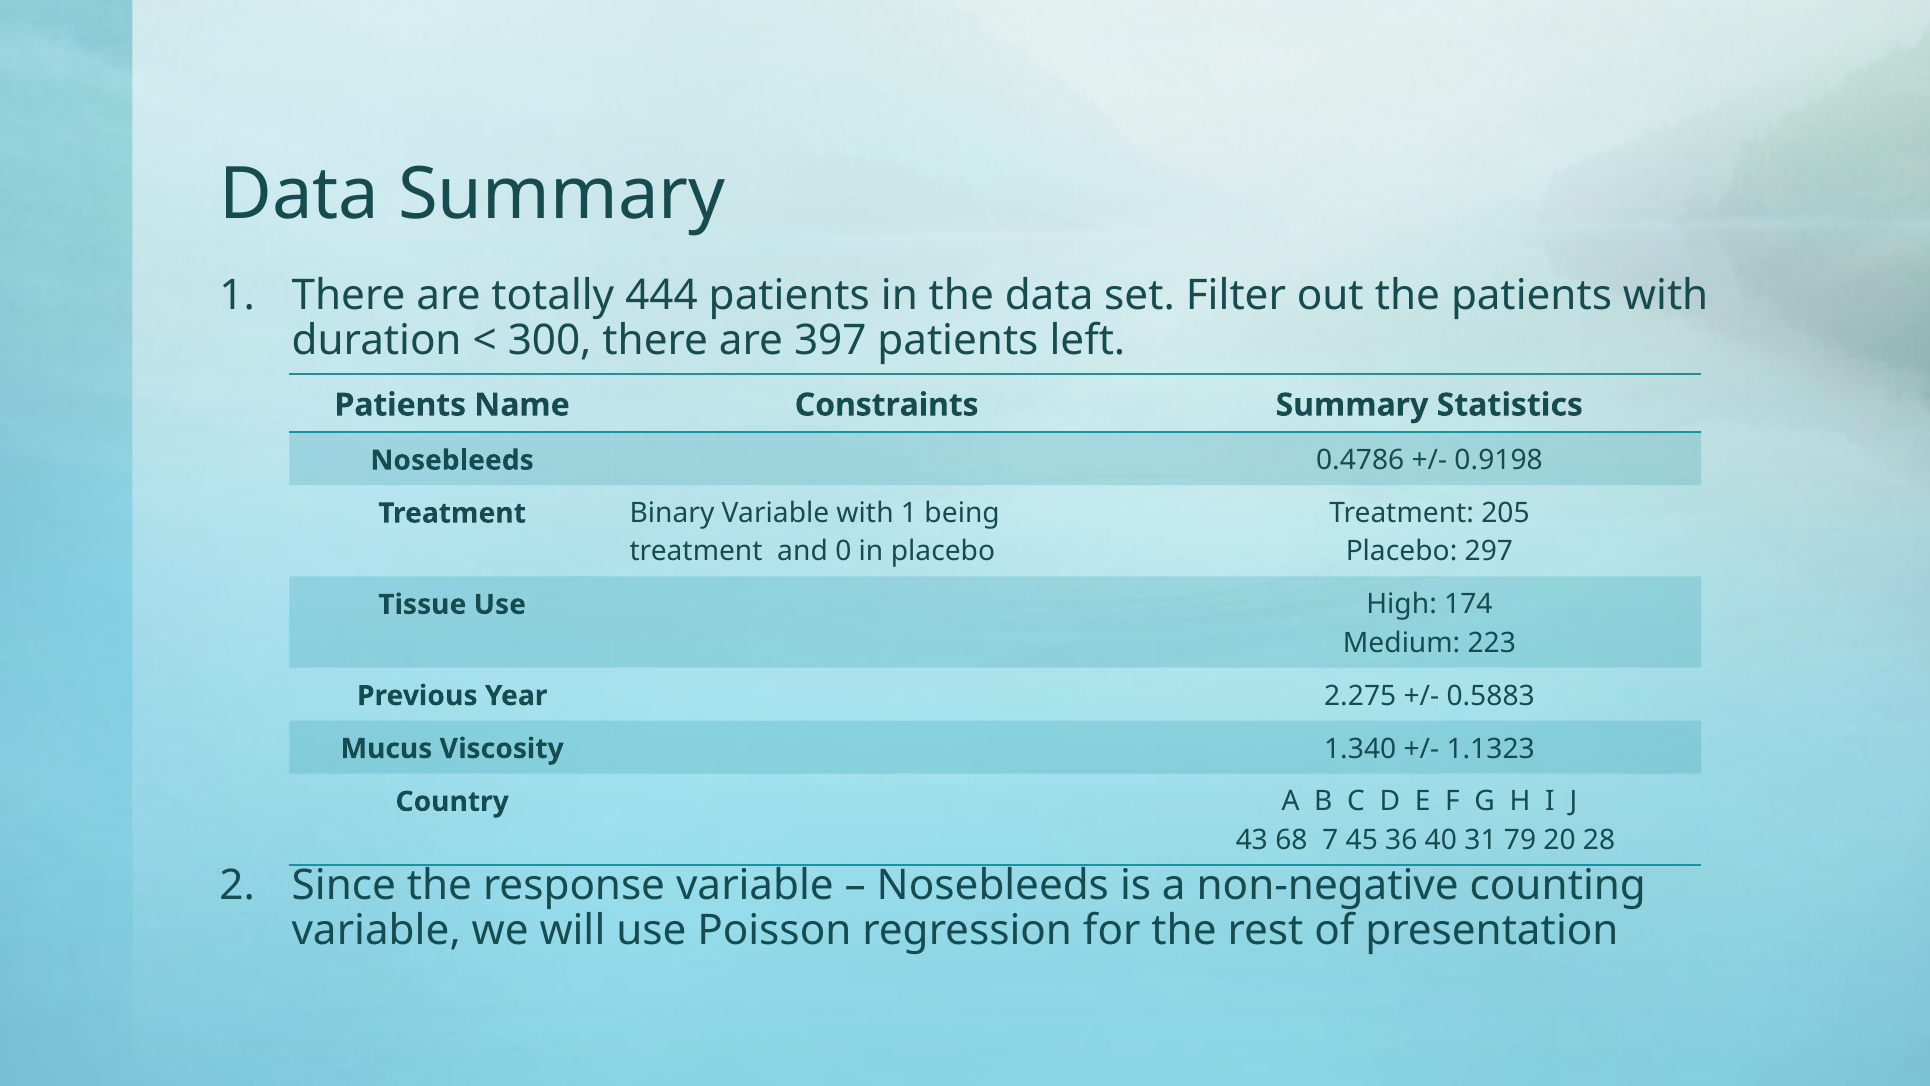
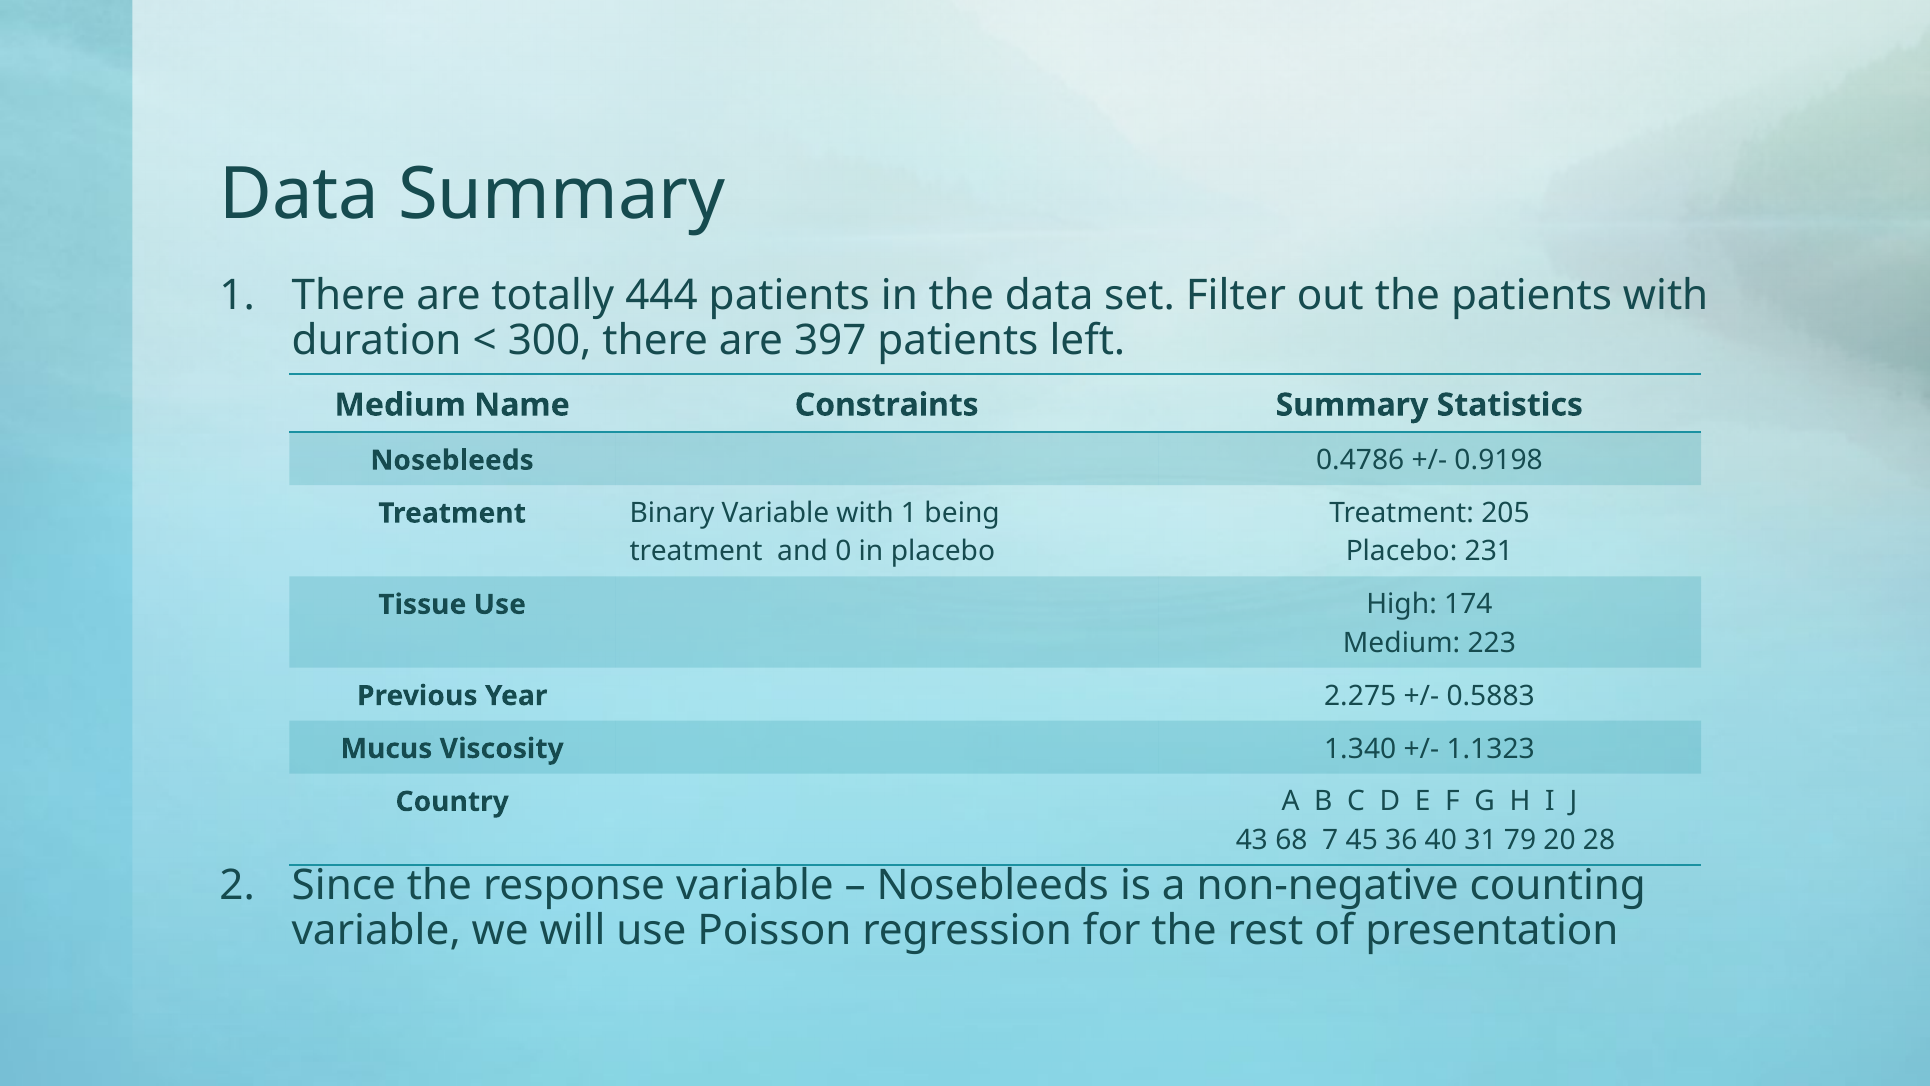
Patients at (400, 405): Patients -> Medium
297: 297 -> 231
